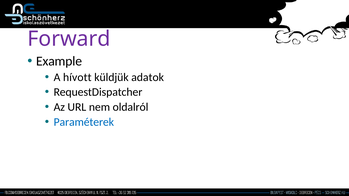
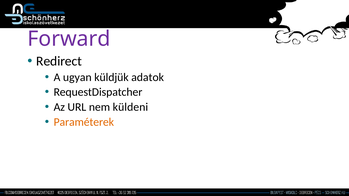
Example: Example -> Redirect
hívott: hívott -> ugyan
oldalról: oldalról -> küldeni
Paraméterek colour: blue -> orange
